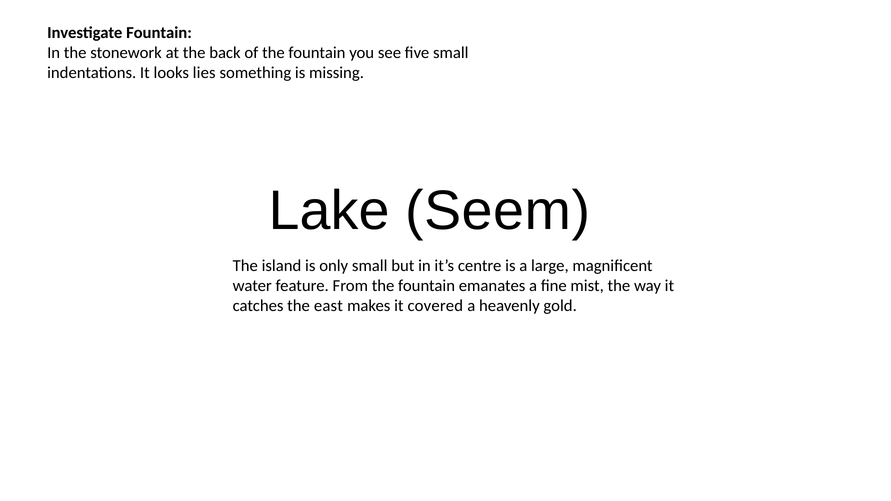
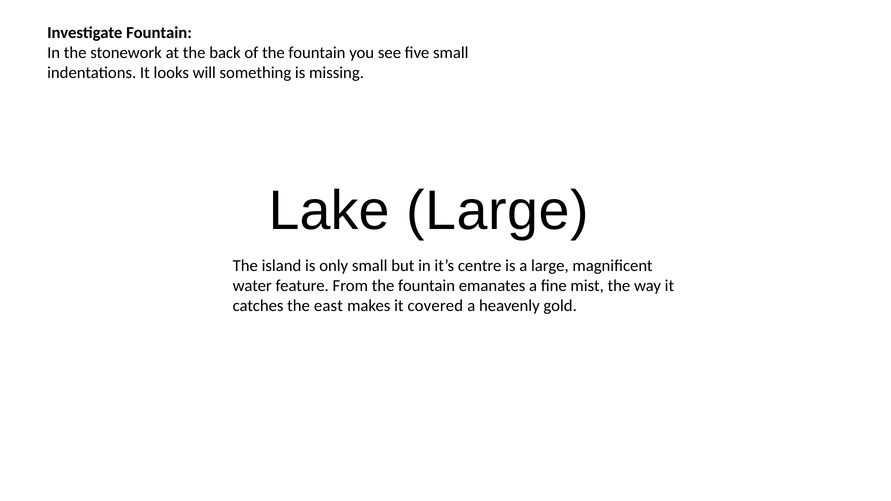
lies: lies -> will
Lake Seem: Seem -> Large
